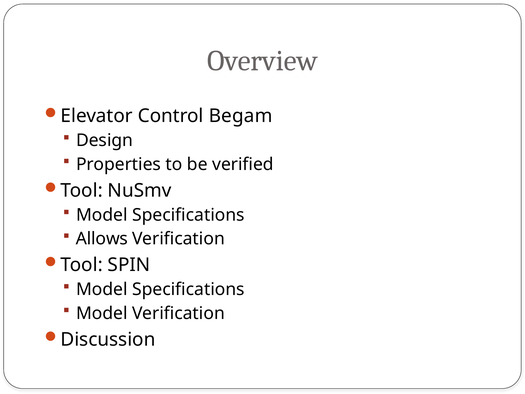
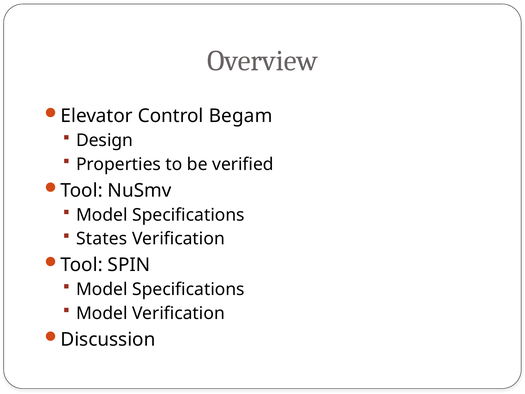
Allows: Allows -> States
